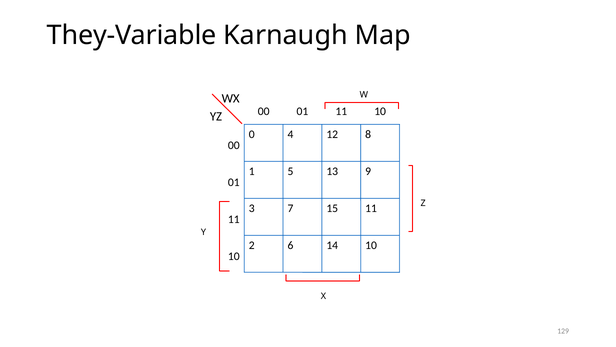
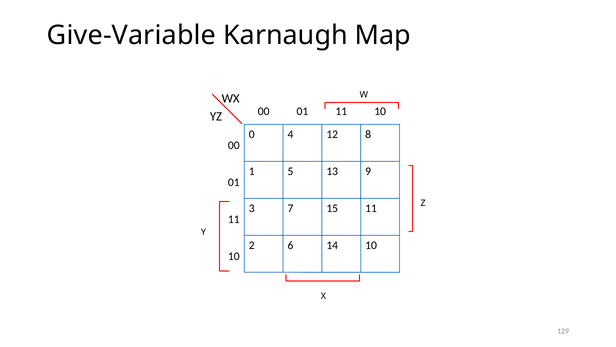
They-Variable: They-Variable -> Give-Variable
